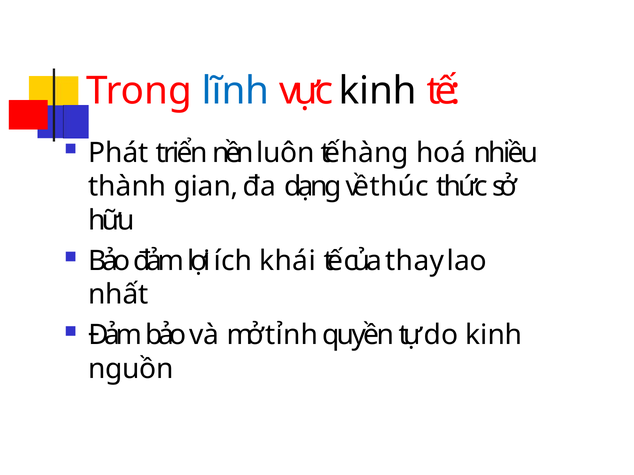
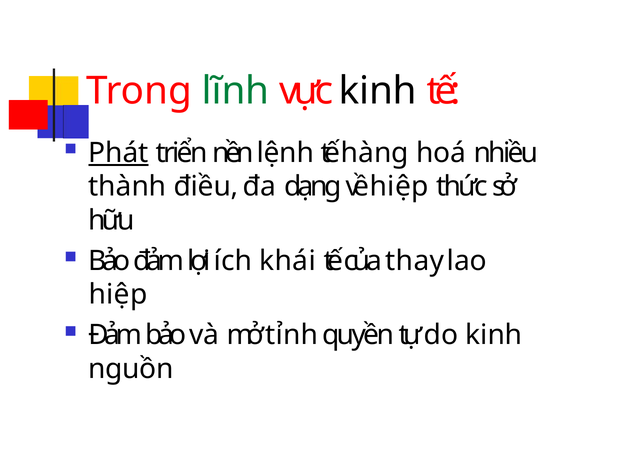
lĩnh colour: blue -> green
Phát underline: none -> present
luôn: luôn -> lệnh
gian: gian -> điều
về thúc: thúc -> hiệp
nhất at (118, 295): nhất -> hiệp
